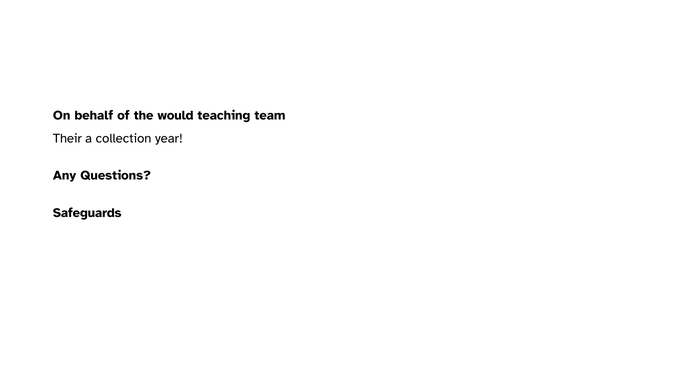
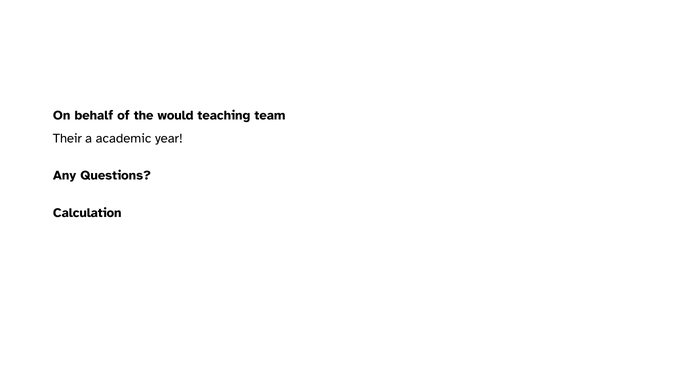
collection: collection -> academic
Safeguards: Safeguards -> Calculation
